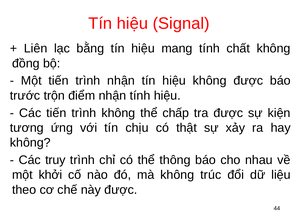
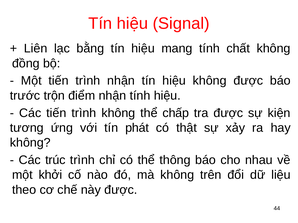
chịu: chịu -> phát
truy: truy -> trúc
trúc: trúc -> trên
